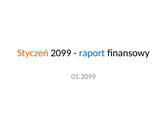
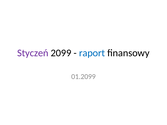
Styczeń colour: orange -> purple
